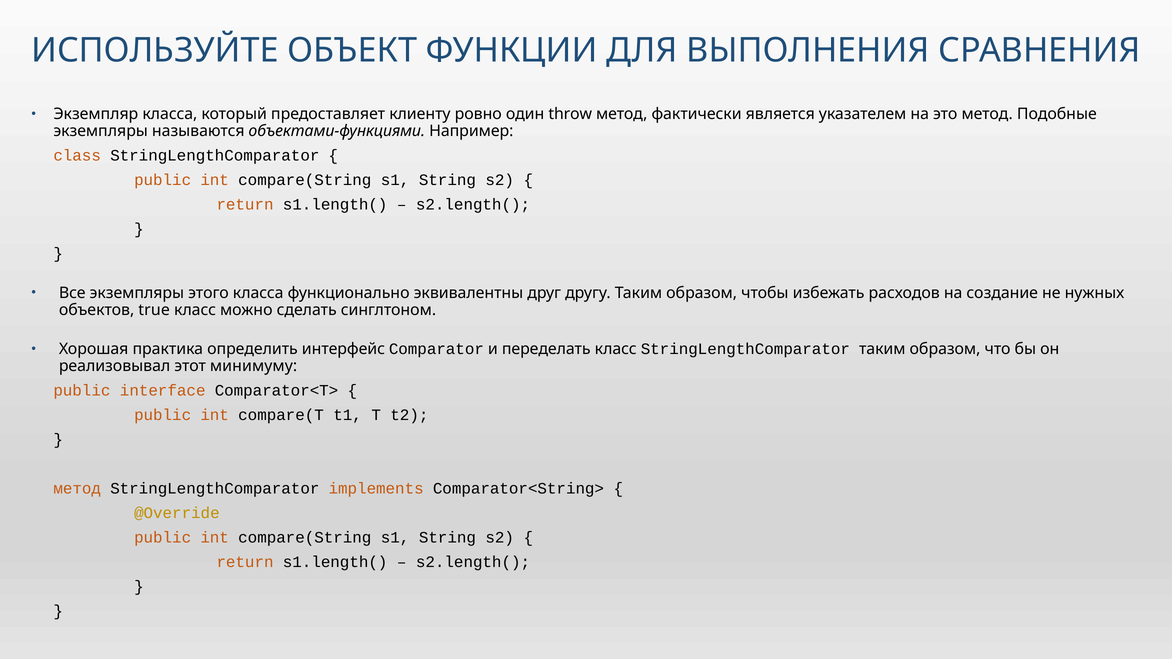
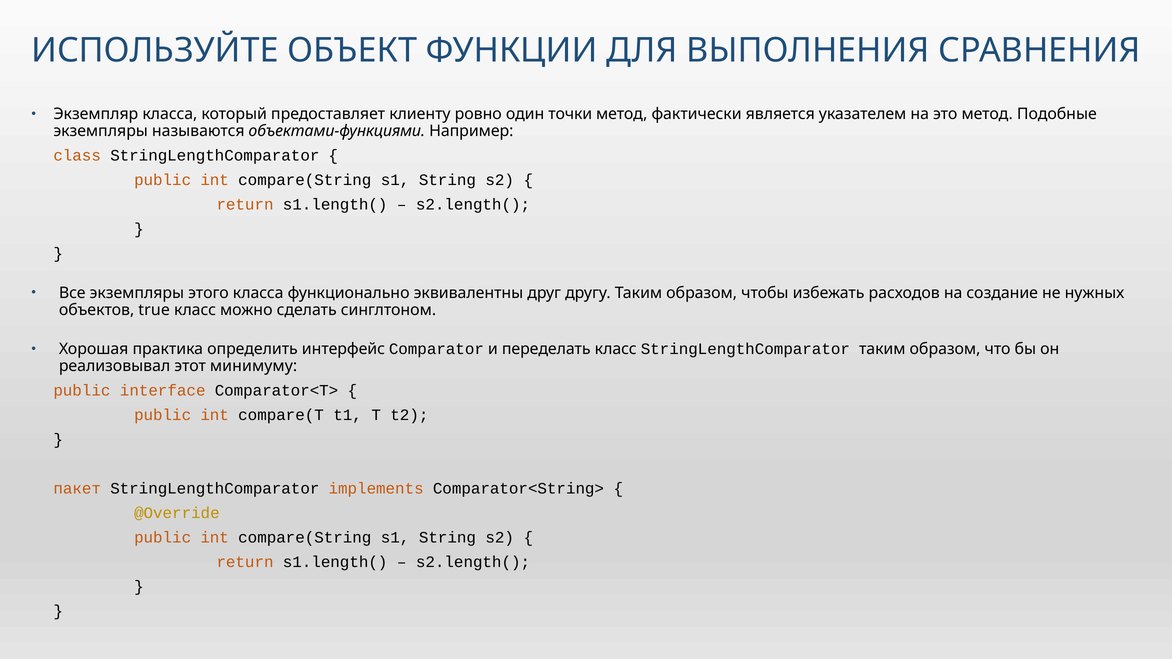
throw: throw -> точки
метод at (77, 489): метод -> пакет
